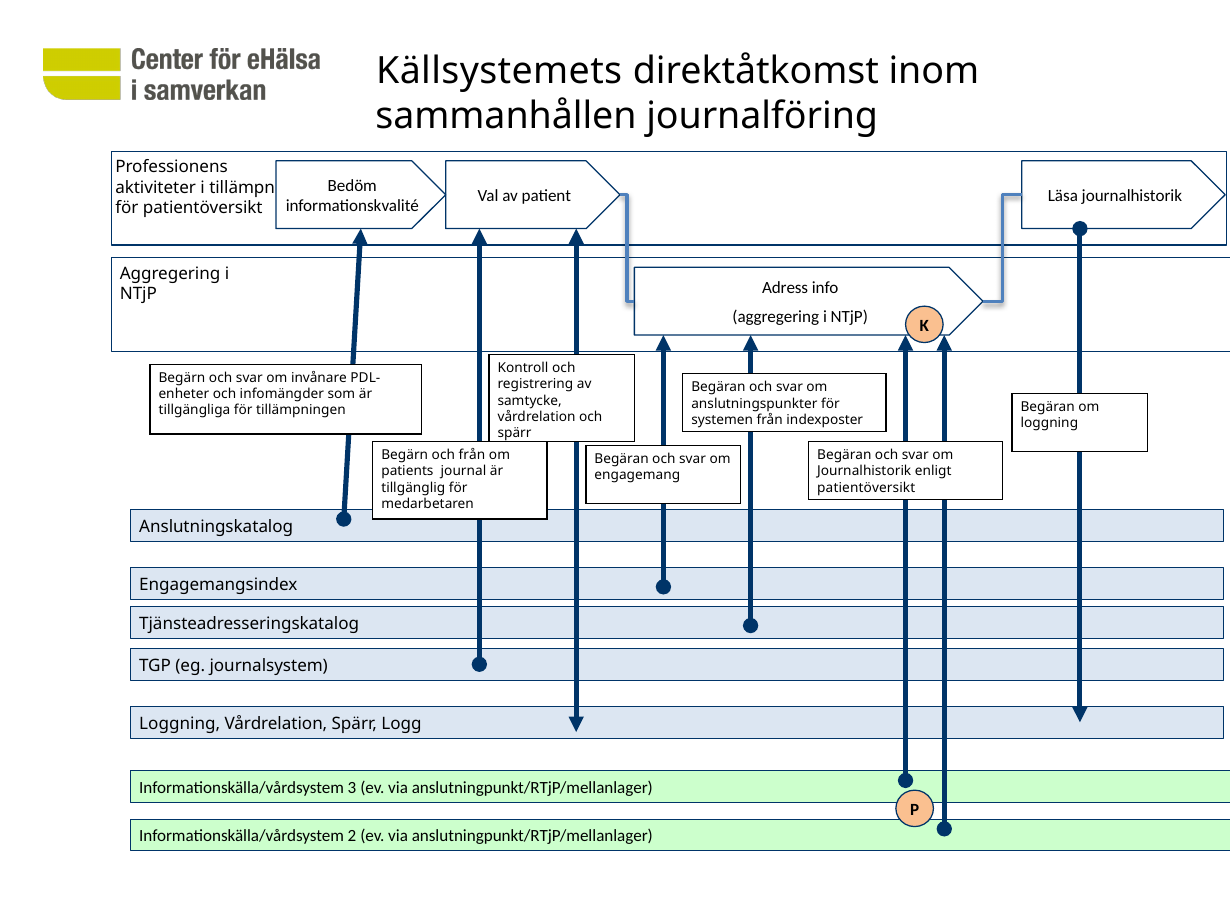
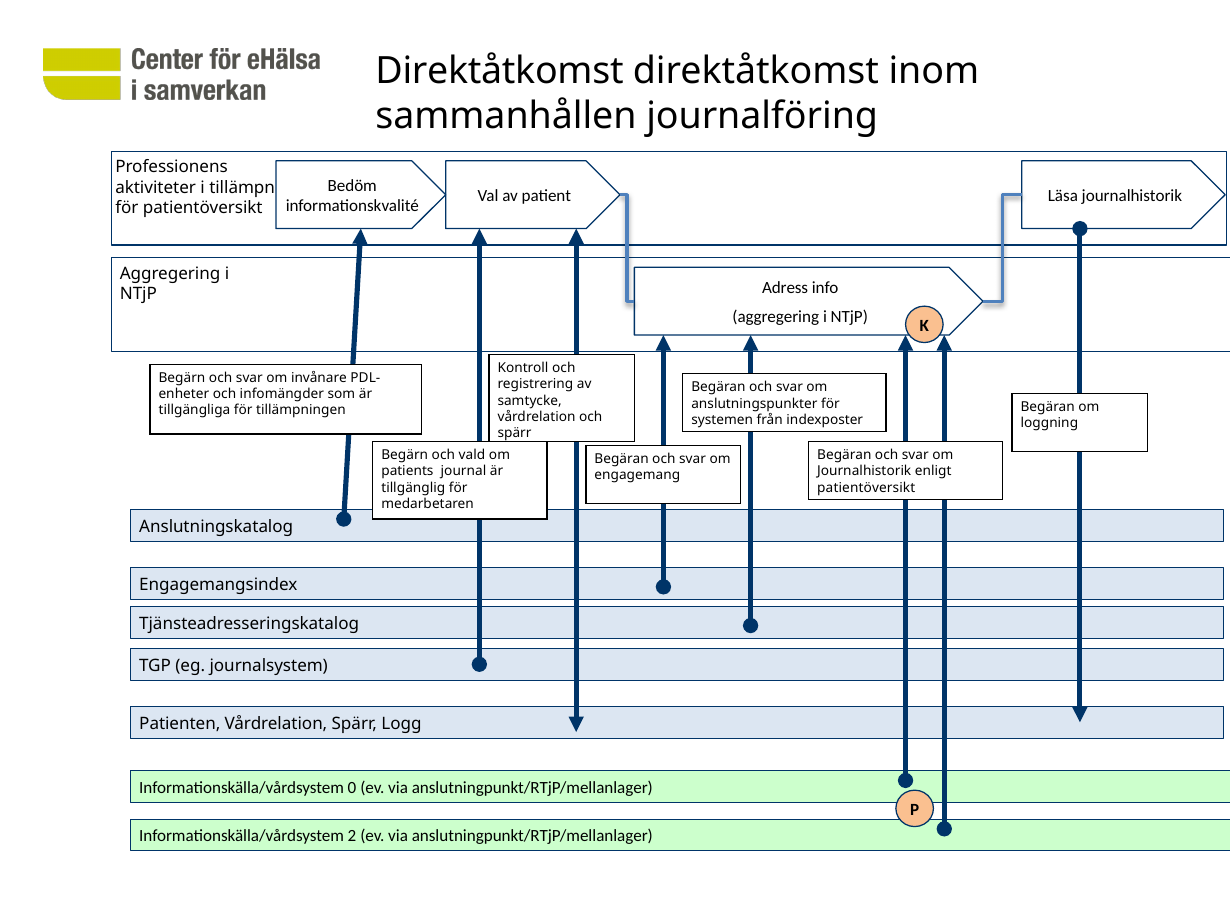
Källsystemets at (499, 71): Källsystemets -> Direktåtkomst
och från: från -> vald
Loggning at (180, 724): Loggning -> Patienten
3: 3 -> 0
